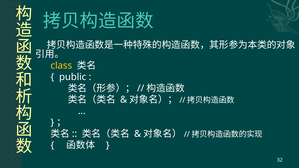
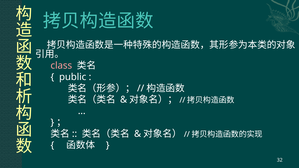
class colour: yellow -> pink
